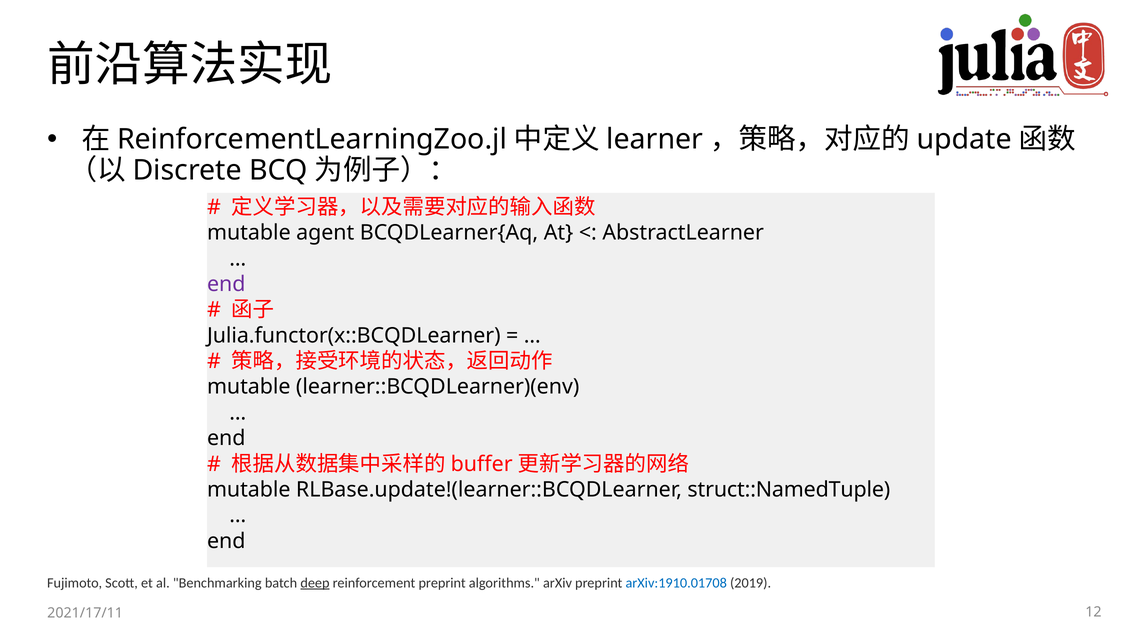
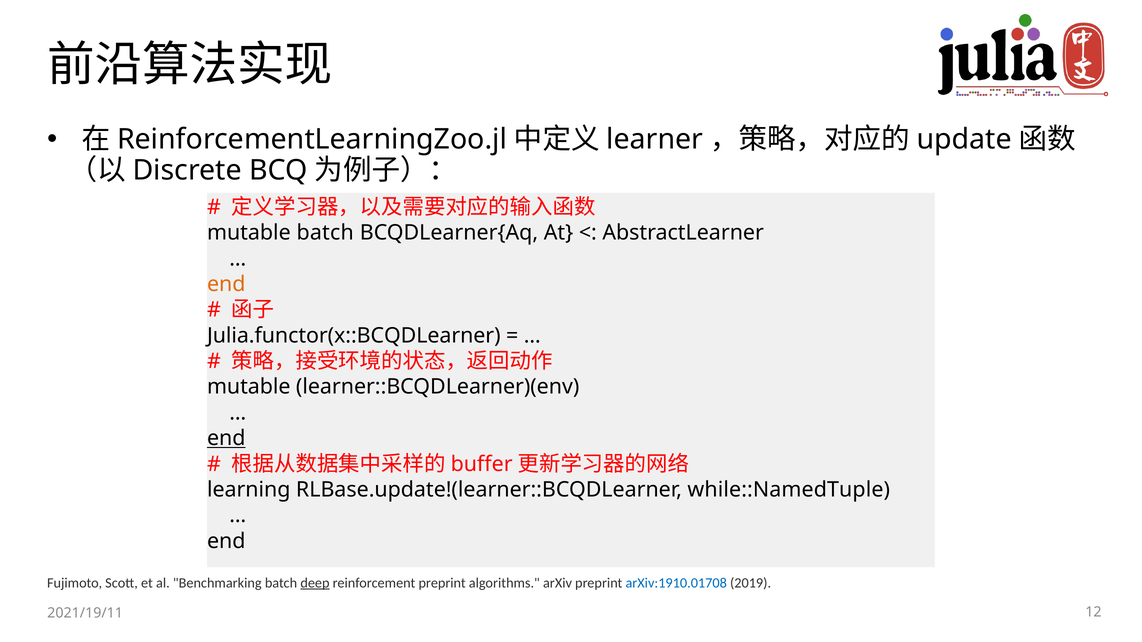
mutable agent: agent -> batch
end at (226, 284) colour: purple -> orange
end at (226, 439) underline: none -> present
mutable at (249, 490): mutable -> learning
struct::NamedTuple: struct::NamedTuple -> while::NamedTuple
2021/17/11: 2021/17/11 -> 2021/19/11
